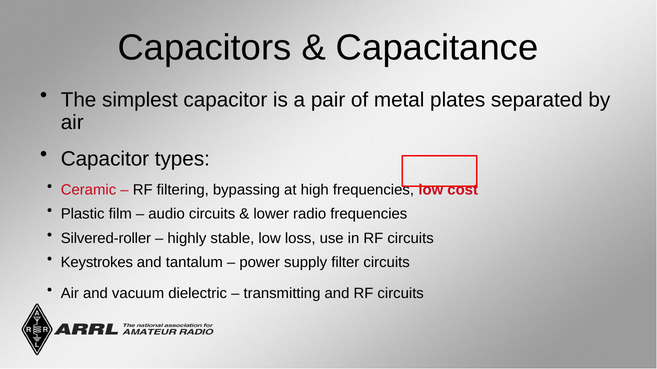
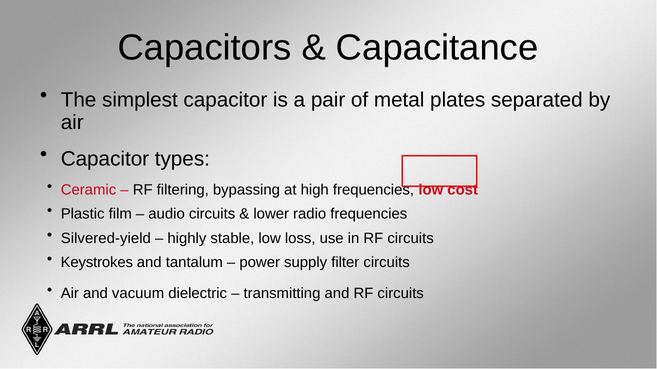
Silvered-roller: Silvered-roller -> Silvered-yield
